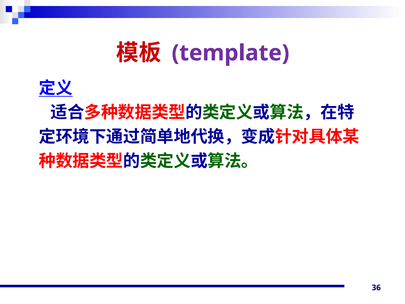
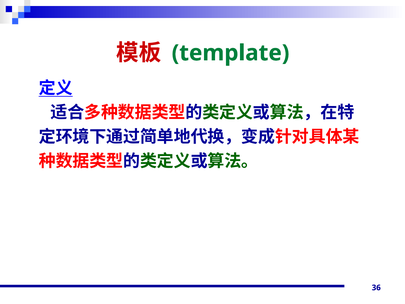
template colour: purple -> green
